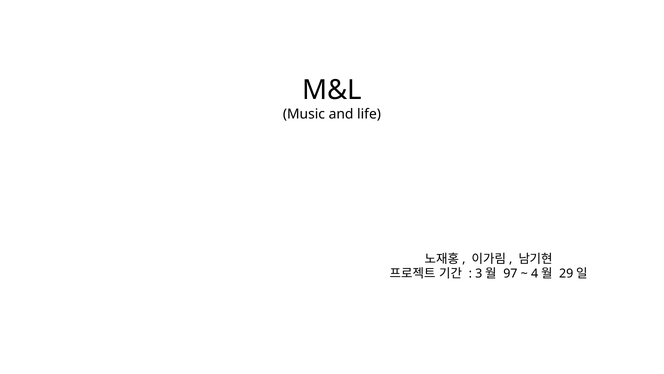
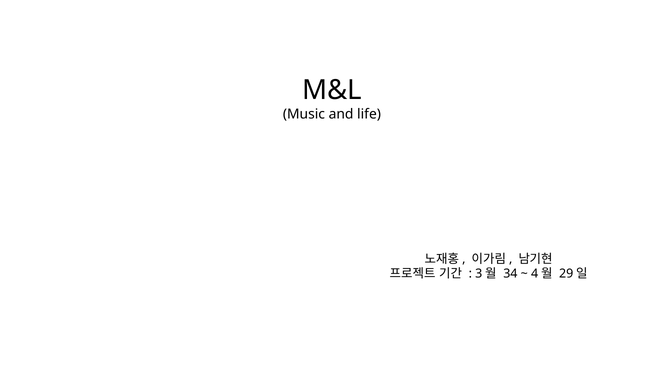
97: 97 -> 34
